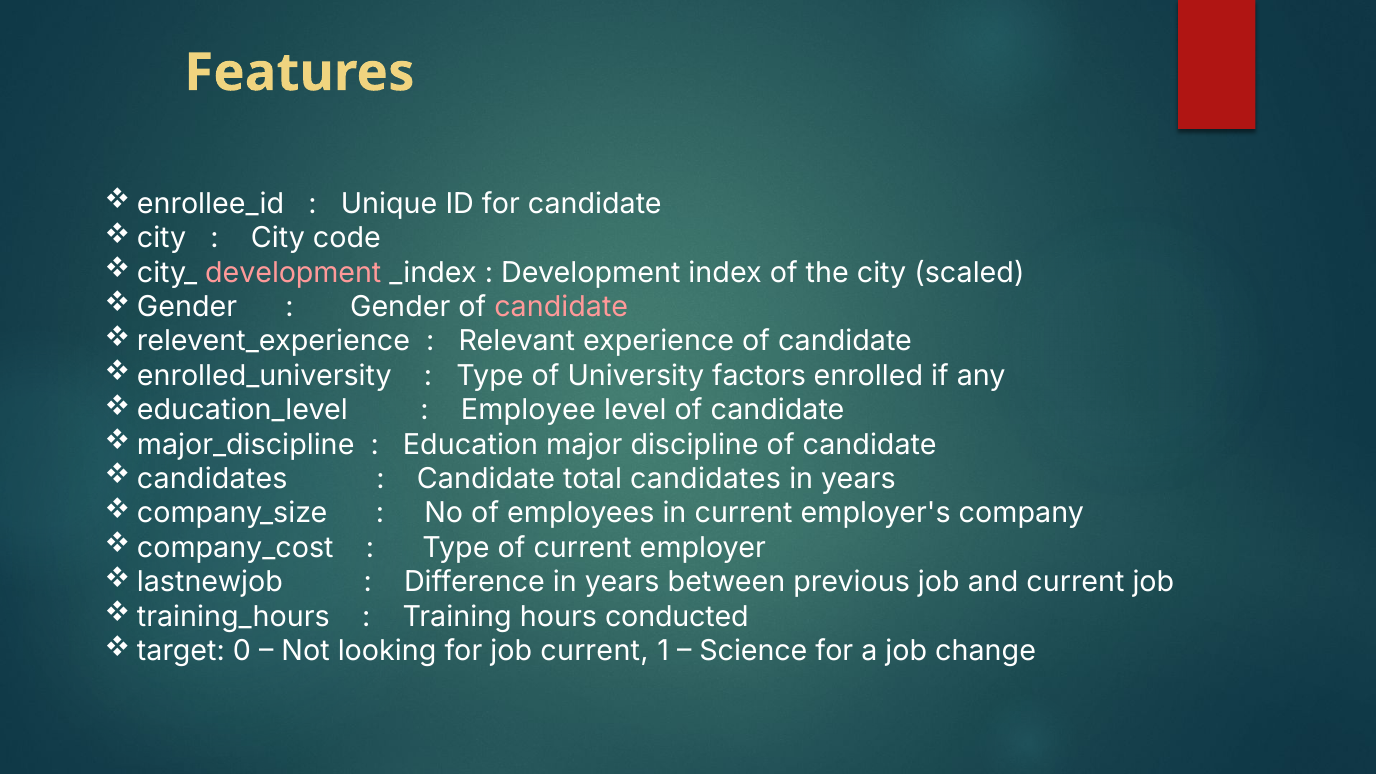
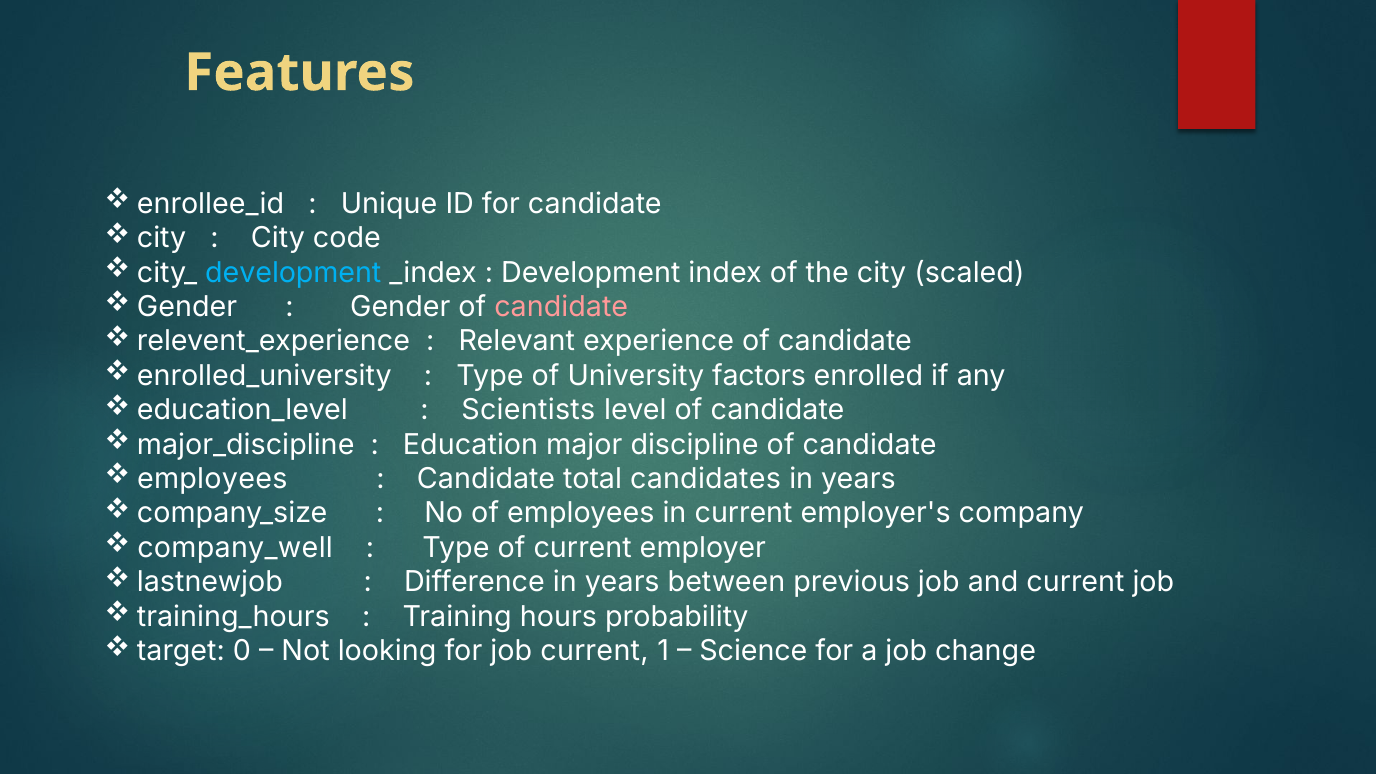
development at (293, 273) colour: pink -> light blue
Employee: Employee -> Scientists
candidates at (212, 479): candidates -> employees
company_cost: company_cost -> company_well
conducted: conducted -> probability
